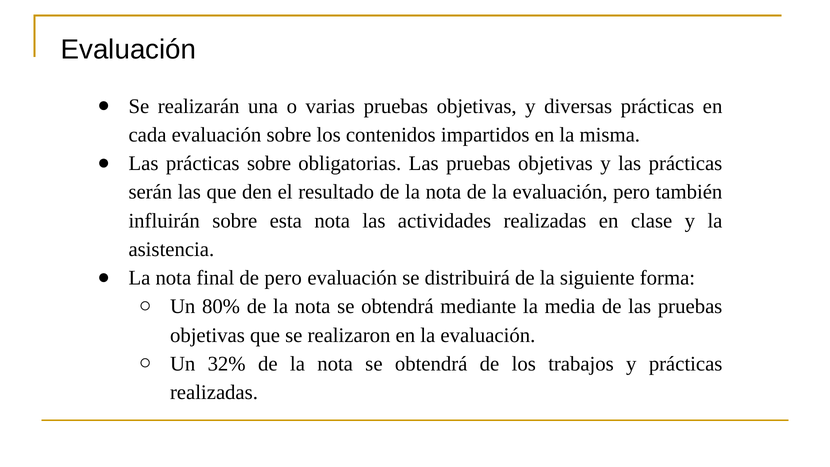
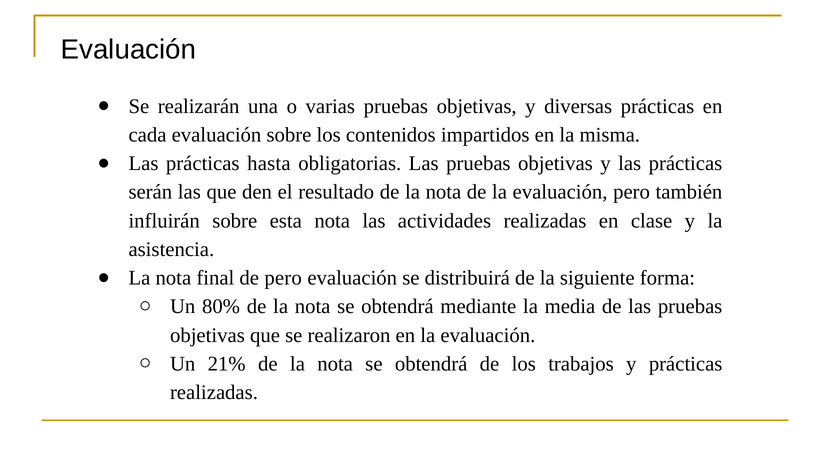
prácticas sobre: sobre -> hasta
32%: 32% -> 21%
